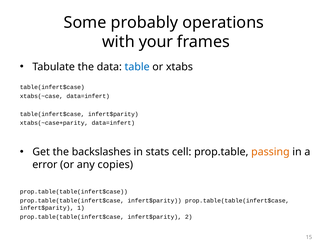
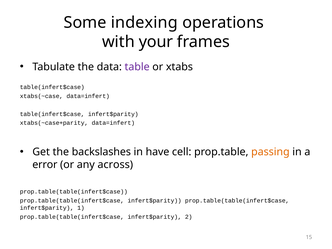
probably: probably -> indexing
table colour: blue -> purple
stats: stats -> have
copies: copies -> across
